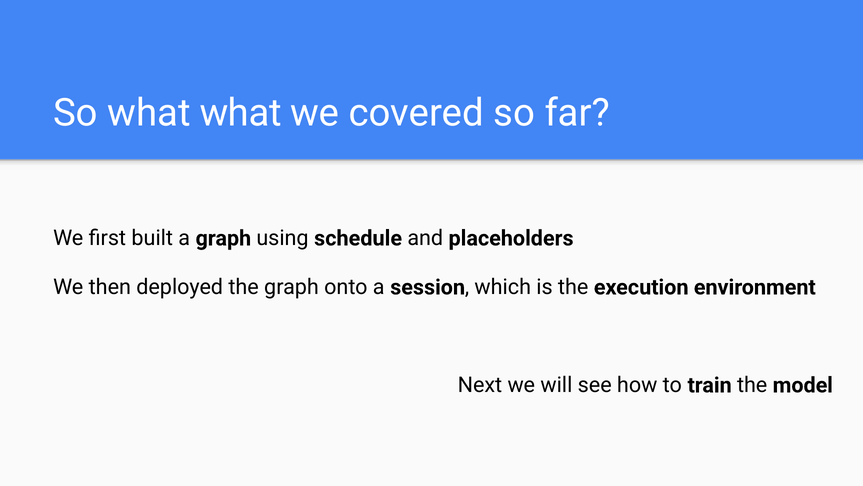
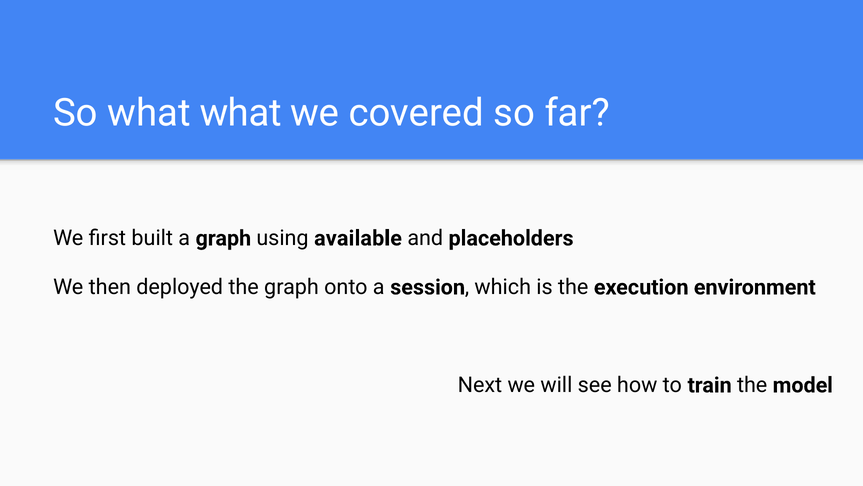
schedule: schedule -> available
